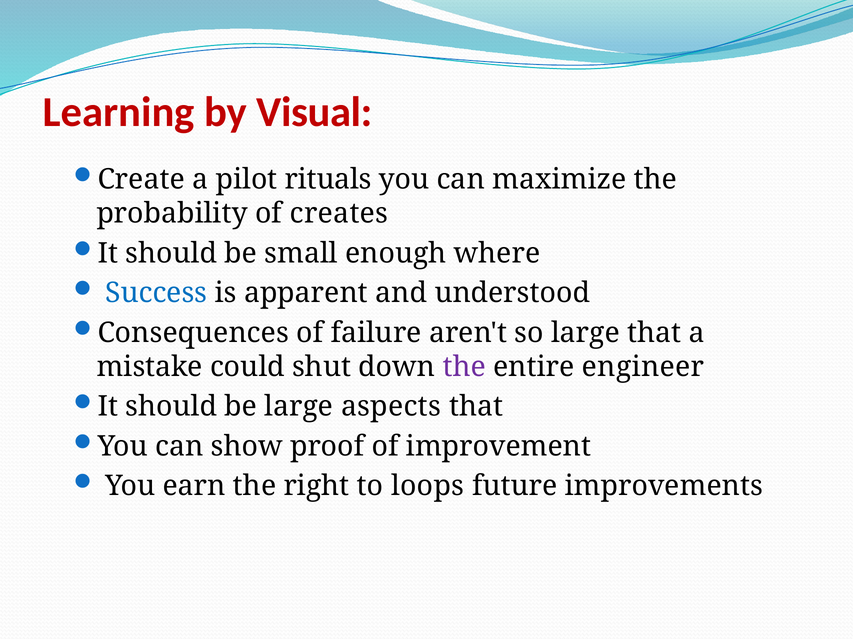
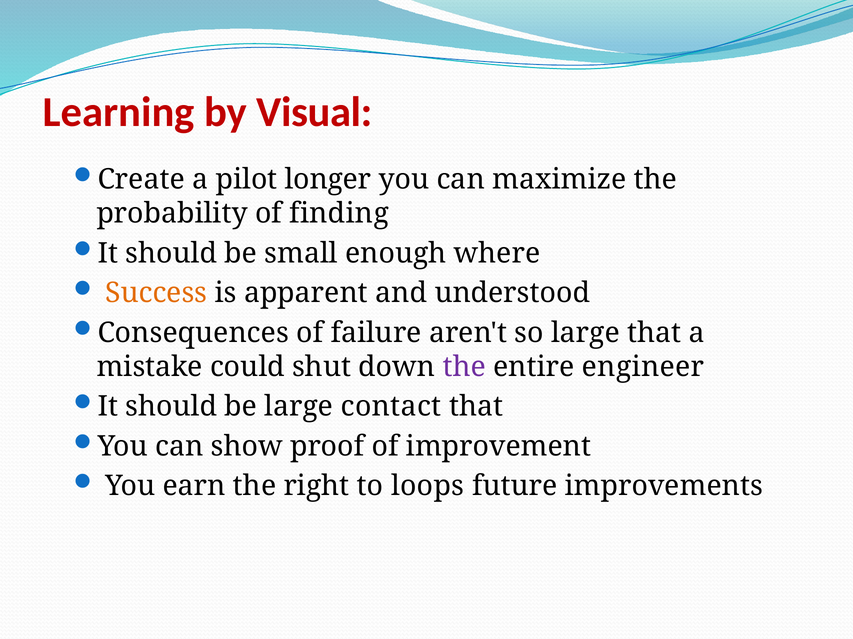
rituals: rituals -> longer
creates: creates -> finding
Success colour: blue -> orange
aspects: aspects -> contact
